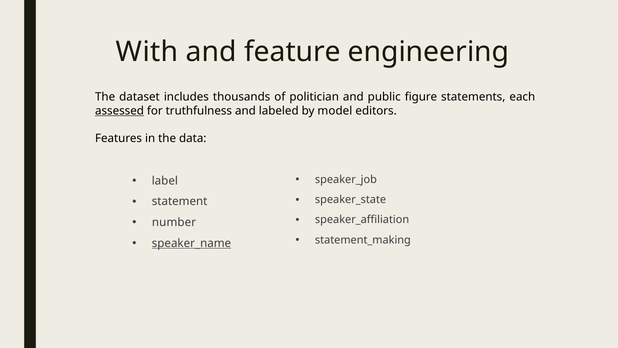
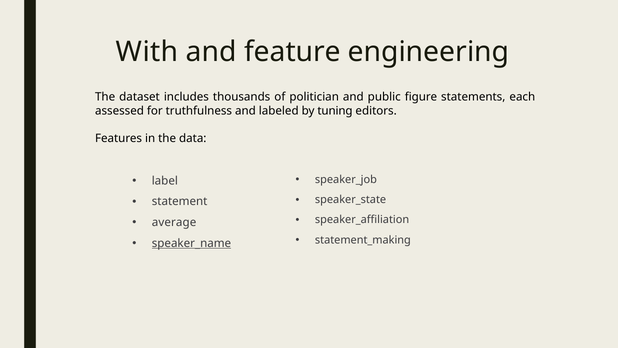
assessed underline: present -> none
model: model -> tuning
number: number -> average
